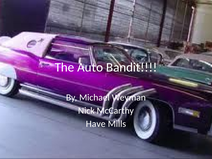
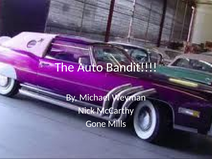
Have: Have -> Gone
